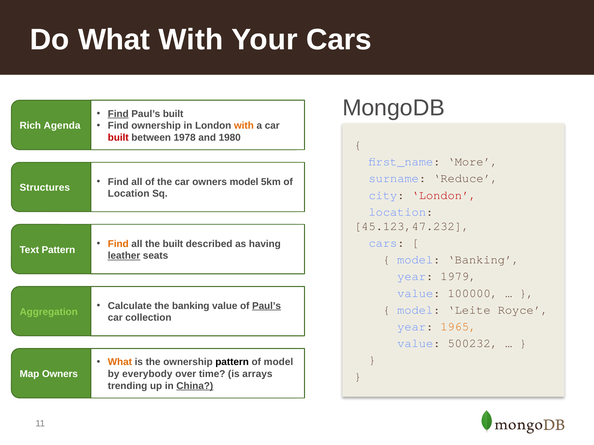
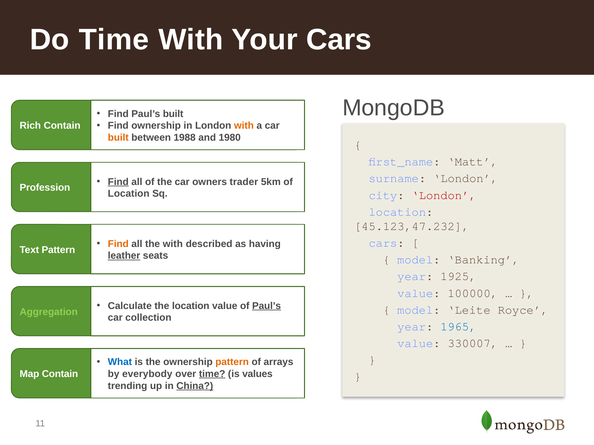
Do What: What -> Time
Find at (118, 114) underline: present -> none
Rich Agenda: Agenda -> Contain
built at (118, 138) colour: red -> orange
1978: 1978 -> 1988
More: More -> Matt
surname Reduce: Reduce -> London
Find at (118, 182) underline: none -> present
owners model: model -> trader
Structures: Structures -> Profession
the built: built -> with
1979: 1979 -> 1925
the banking: banking -> location
1965 colour: orange -> blue
500232: 500232 -> 330007
What at (120, 362) colour: orange -> blue
pattern at (232, 362) colour: black -> orange
of model: model -> arrays
Map Owners: Owners -> Contain
time at (212, 374) underline: none -> present
arrays: arrays -> values
